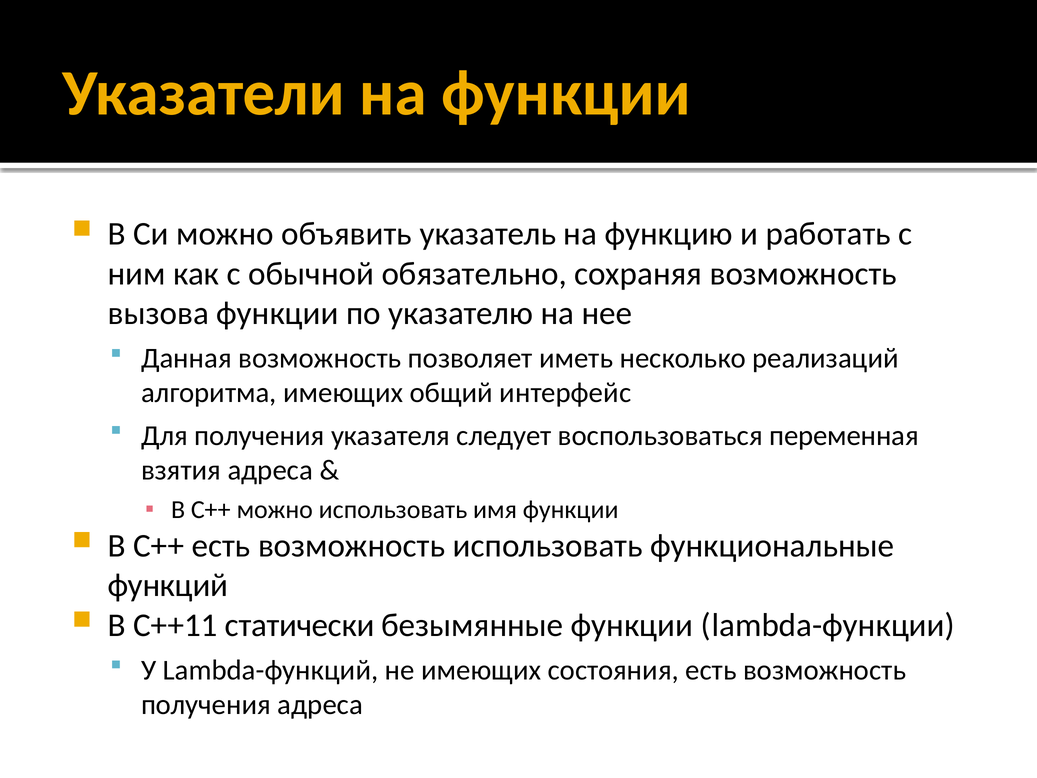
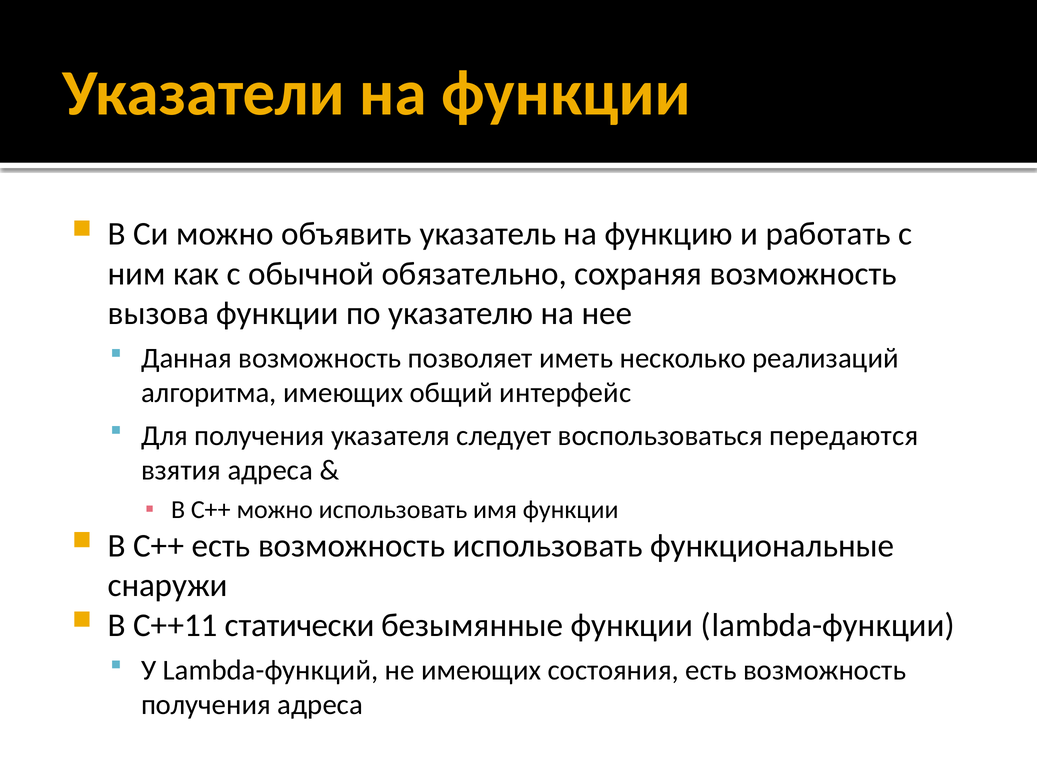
переменная: переменная -> передаются
функций: функций -> снаружи
